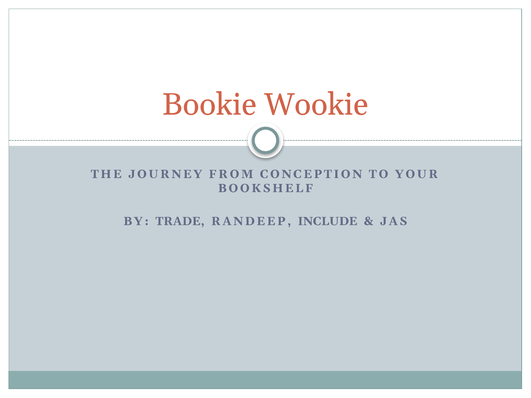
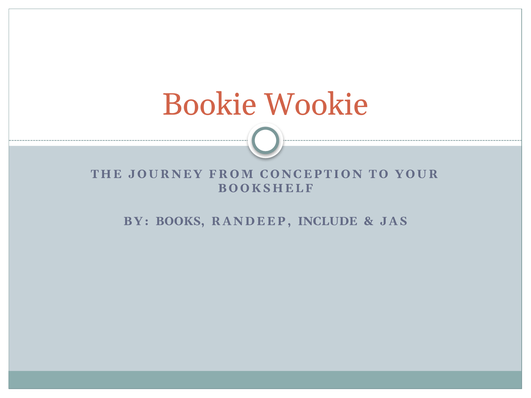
TRADE: TRADE -> BOOKS
